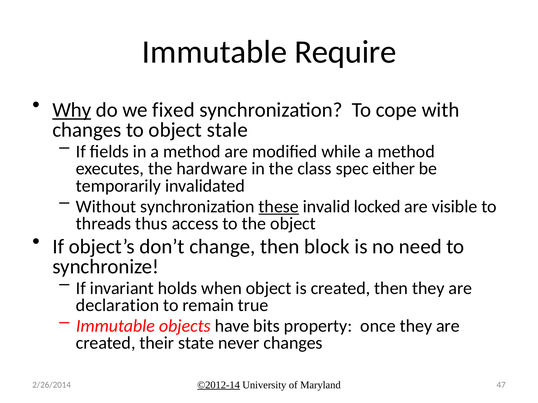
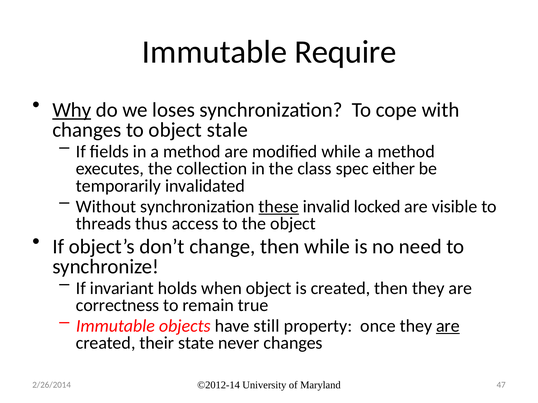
fixed: fixed -> loses
hardware: hardware -> collection
then block: block -> while
declaration: declaration -> correctness
bits: bits -> still
are at (448, 326) underline: none -> present
©2012-14 underline: present -> none
